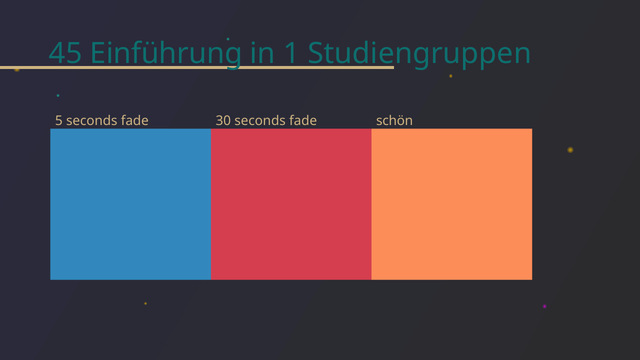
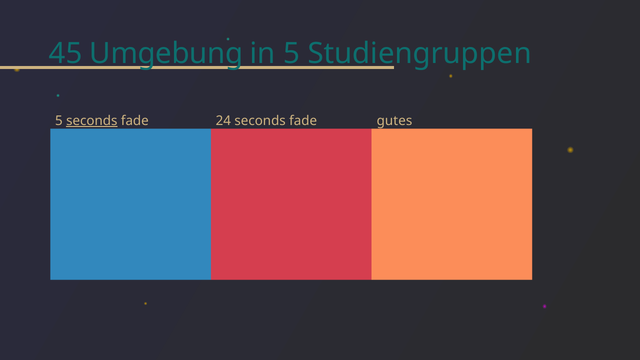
Einführung: Einführung -> Umgebung
in 1: 1 -> 5
seconds at (92, 121) underline: none -> present
30: 30 -> 24
schön: schön -> gutes
